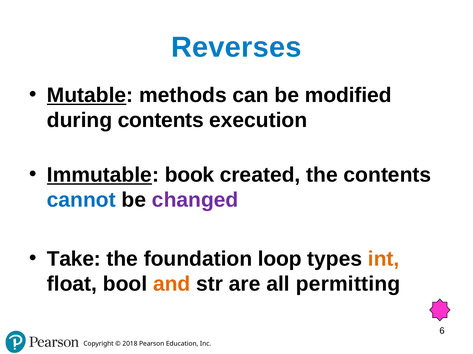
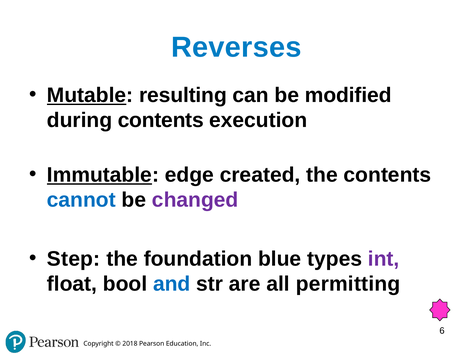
methods: methods -> resulting
book: book -> edge
Take: Take -> Step
loop: loop -> blue
int colour: orange -> purple
and colour: orange -> blue
